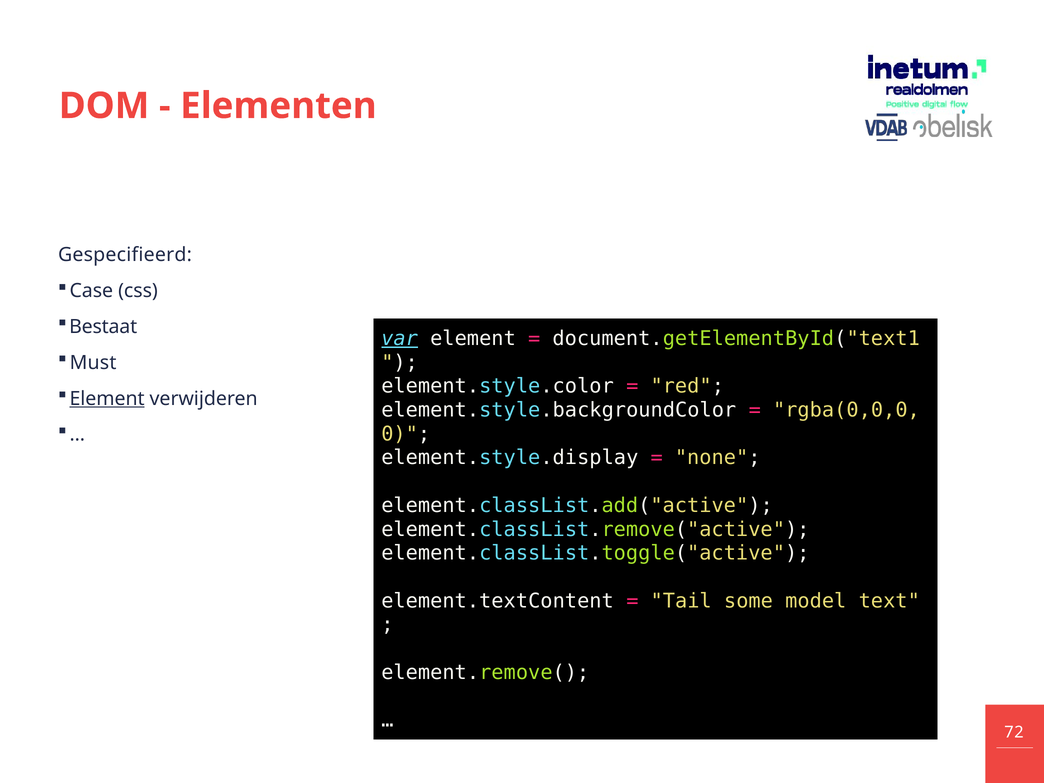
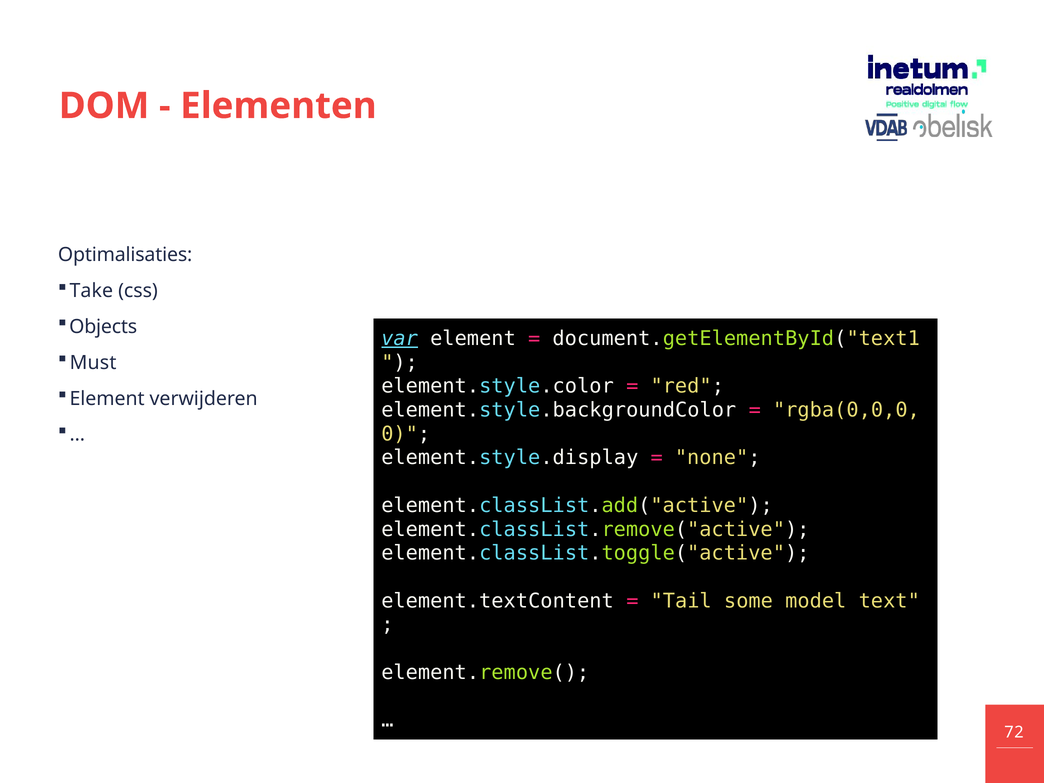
Gespecifieerd: Gespecifieerd -> Optimalisaties
Case: Case -> Take
Bestaat: Bestaat -> Objects
Element at (107, 399) underline: present -> none
